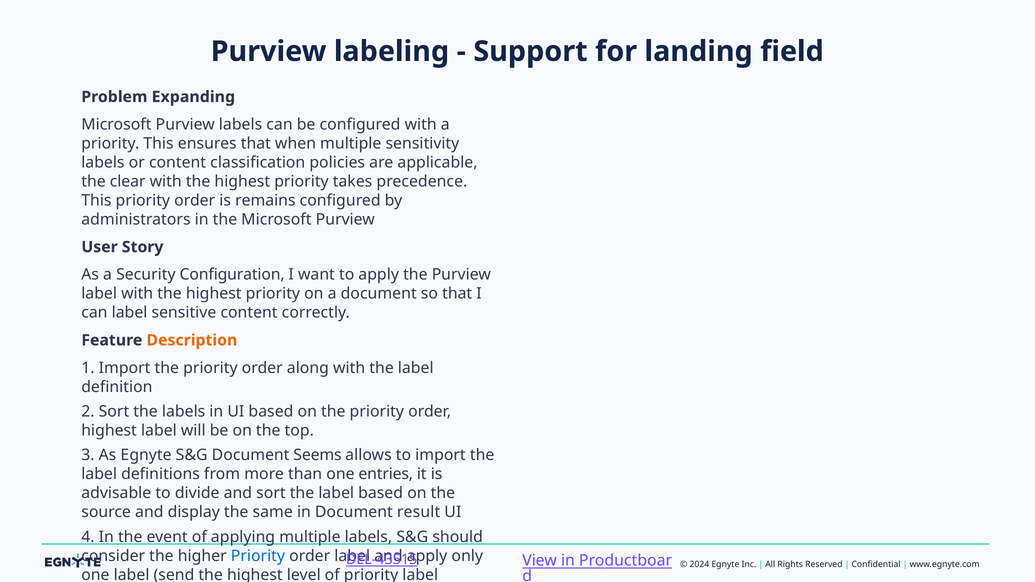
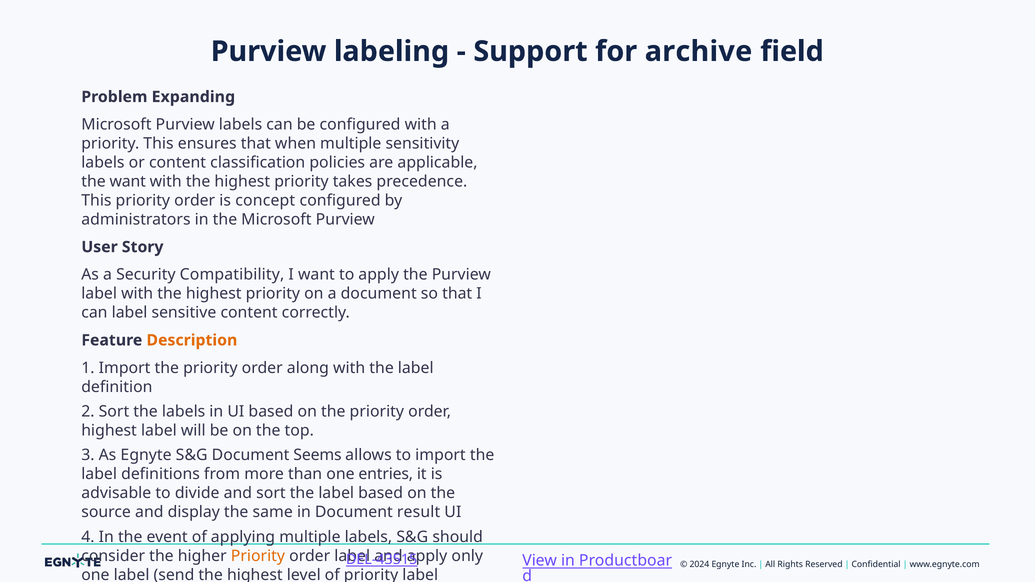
landing: landing -> archive
the clear: clear -> want
remains: remains -> concept
Configuration: Configuration -> Compatibility
Priority at (258, 556) colour: blue -> orange
